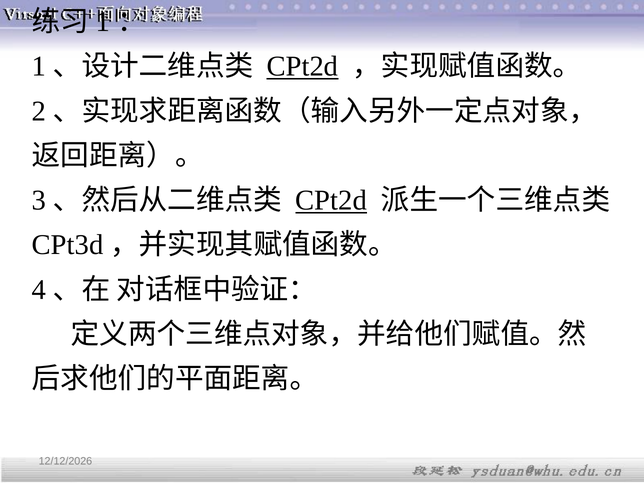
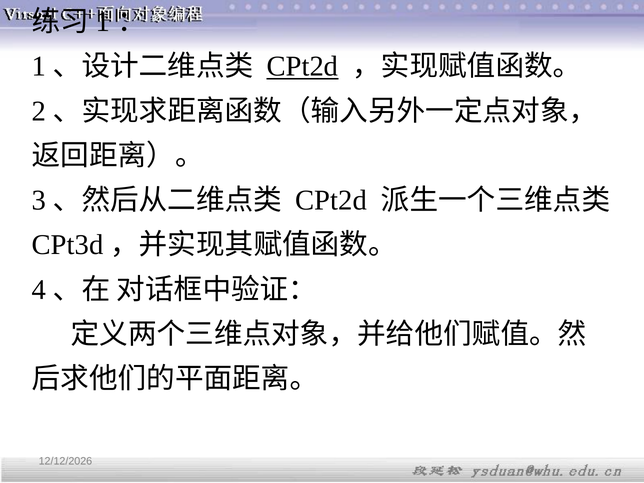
CPt2d at (331, 200) underline: present -> none
